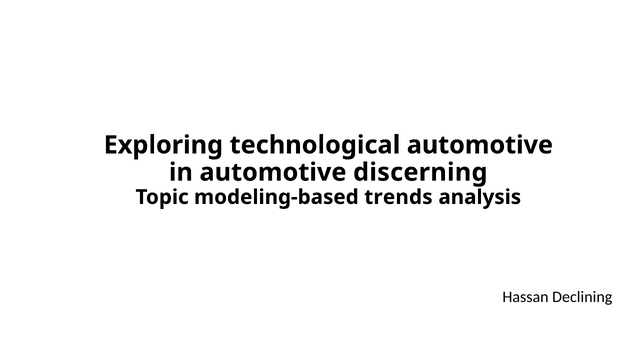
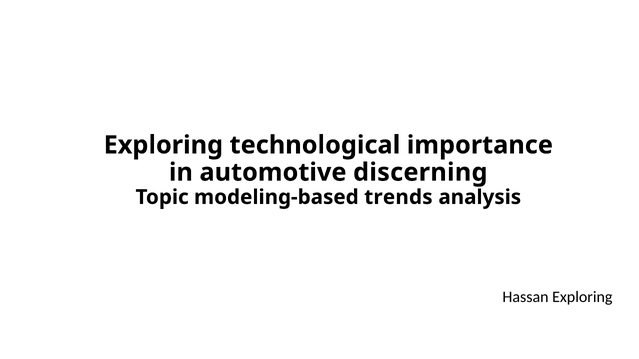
technological automotive: automotive -> importance
Hassan Declining: Declining -> Exploring
